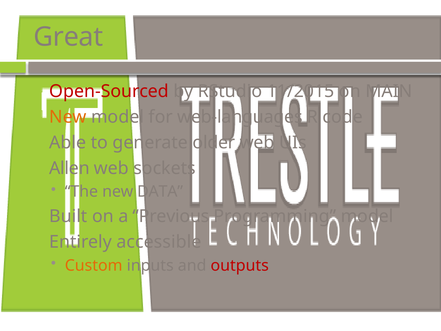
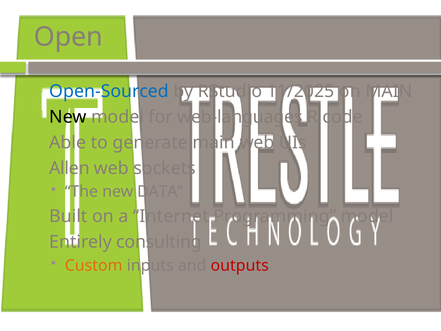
Great: Great -> Open
Open-Sourced colour: red -> blue
11/2015: 11/2015 -> 11/2025
New at (68, 117) colour: orange -> black
generate older: older -> main
Previous: Previous -> Internet
accessible: accessible -> consulting
